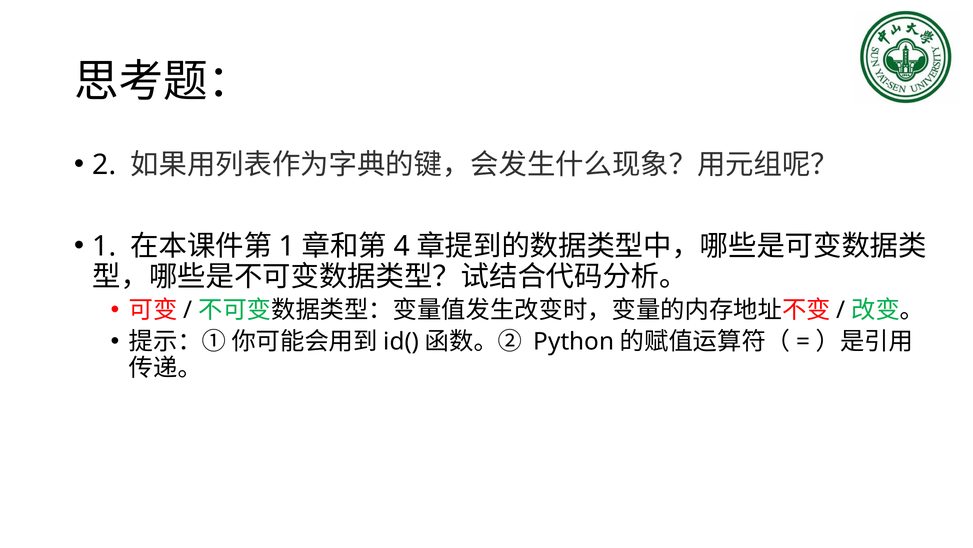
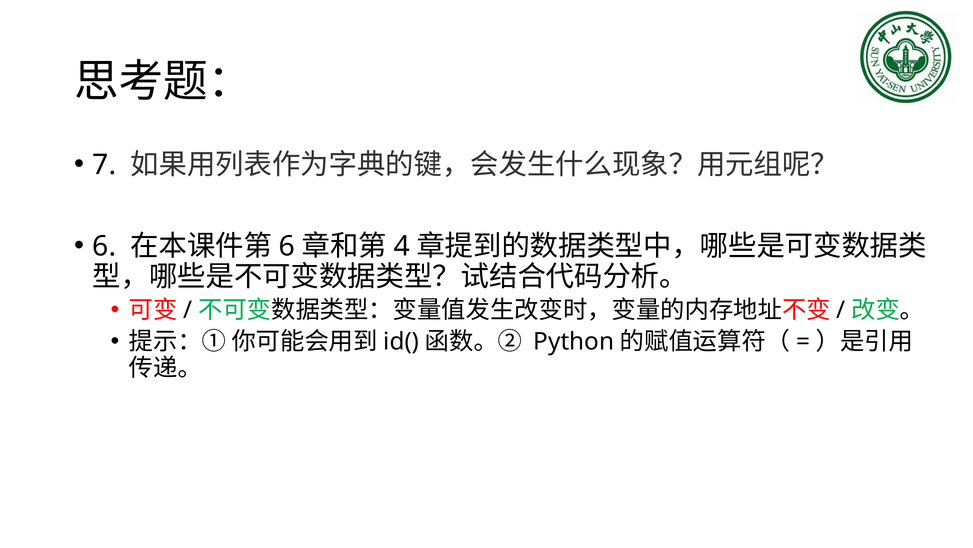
2: 2 -> 7
1 at (104, 246): 1 -> 6
1 at (287, 246): 1 -> 6
